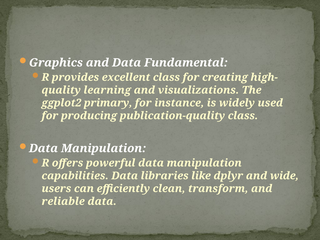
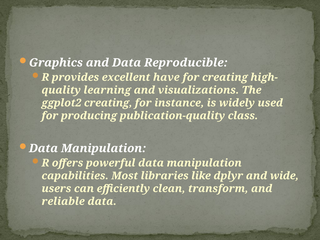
Fundamental: Fundamental -> Reproducible
excellent class: class -> have
ggplot2 primary: primary -> creating
capabilities Data: Data -> Most
